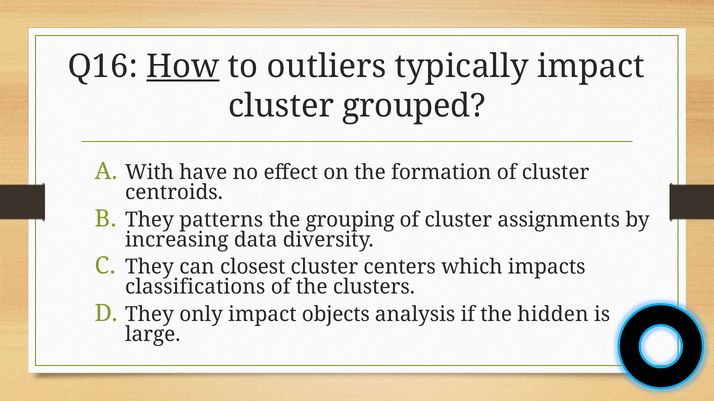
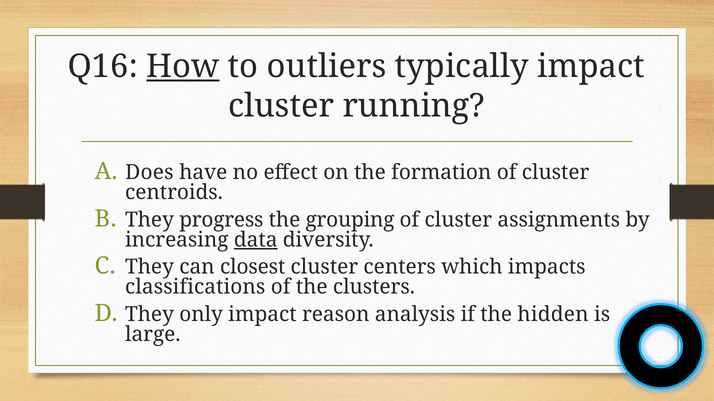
grouped: grouped -> running
With: With -> Does
patterns: patterns -> progress
data underline: none -> present
objects: objects -> reason
